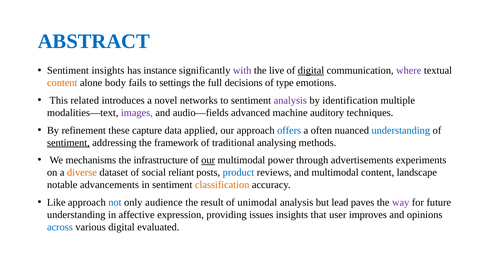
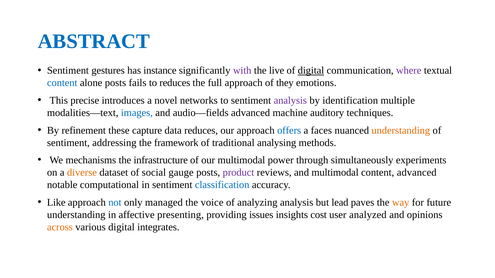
Sentiment insights: insights -> gestures
content at (62, 83) colour: orange -> blue
alone body: body -> posts
to settings: settings -> reduces
full decisions: decisions -> approach
type: type -> they
related: related -> precise
images colour: purple -> blue
data applied: applied -> reduces
often: often -> faces
understanding at (401, 130) colour: blue -> orange
sentiment at (68, 143) underline: present -> none
our at (208, 160) underline: present -> none
advertisements: advertisements -> simultaneously
reliant: reliant -> gauge
product colour: blue -> purple
content landscape: landscape -> advanced
advancements: advancements -> computational
classification colour: orange -> blue
audience: audience -> managed
result: result -> voice
unimodal: unimodal -> analyzing
way colour: purple -> orange
expression: expression -> presenting
that: that -> cost
improves: improves -> analyzed
across colour: blue -> orange
evaluated: evaluated -> integrates
